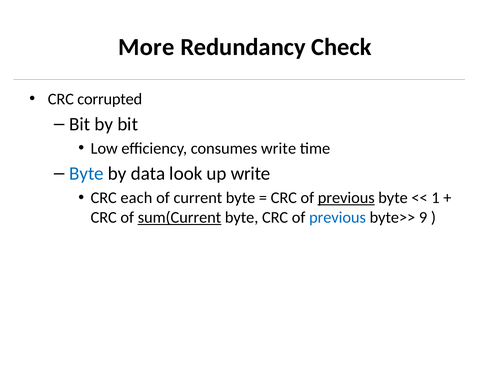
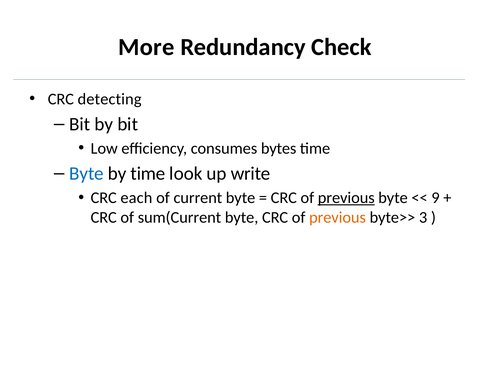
corrupted: corrupted -> detecting
consumes write: write -> bytes
by data: data -> time
1: 1 -> 9
sum(Current underline: present -> none
previous at (338, 218) colour: blue -> orange
9: 9 -> 3
